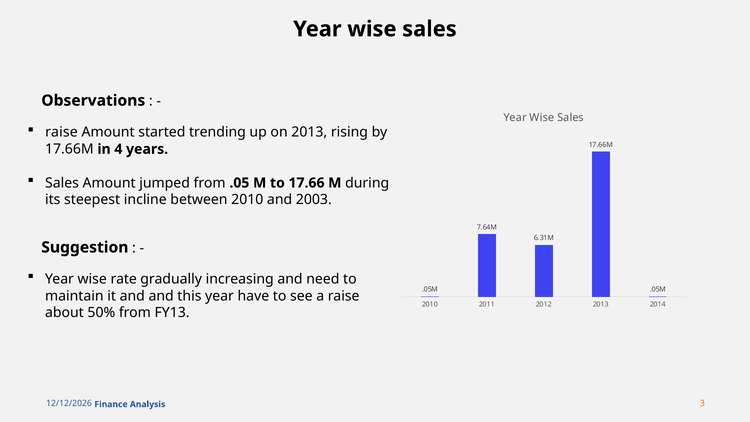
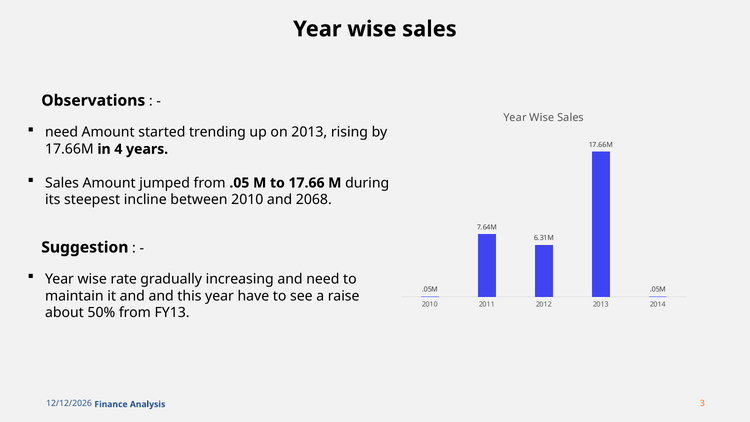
raise at (61, 132): raise -> need
2003: 2003 -> 2068
